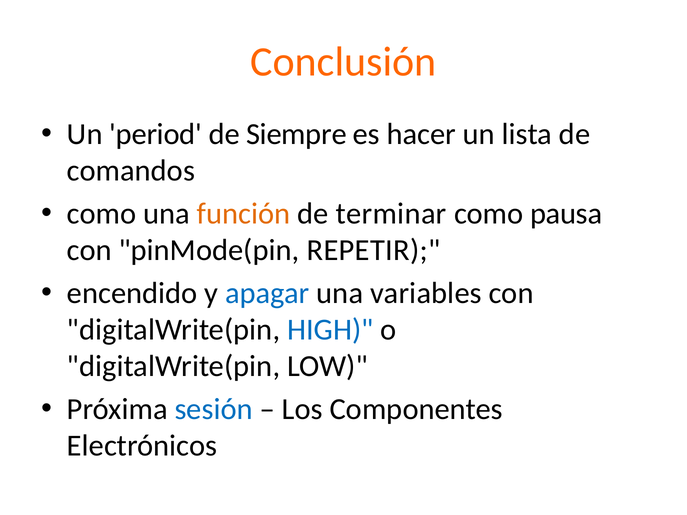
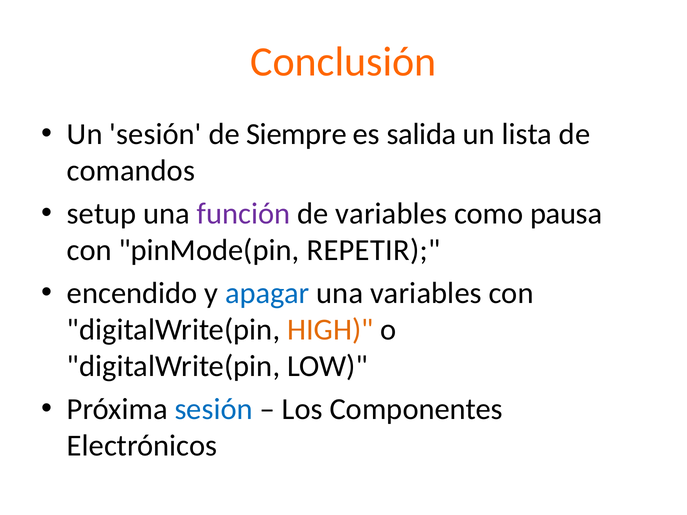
Un period: period -> sesión
hacer: hacer -> salida
como at (102, 214): como -> setup
función colour: orange -> purple
de terminar: terminar -> variables
HIGH colour: blue -> orange
